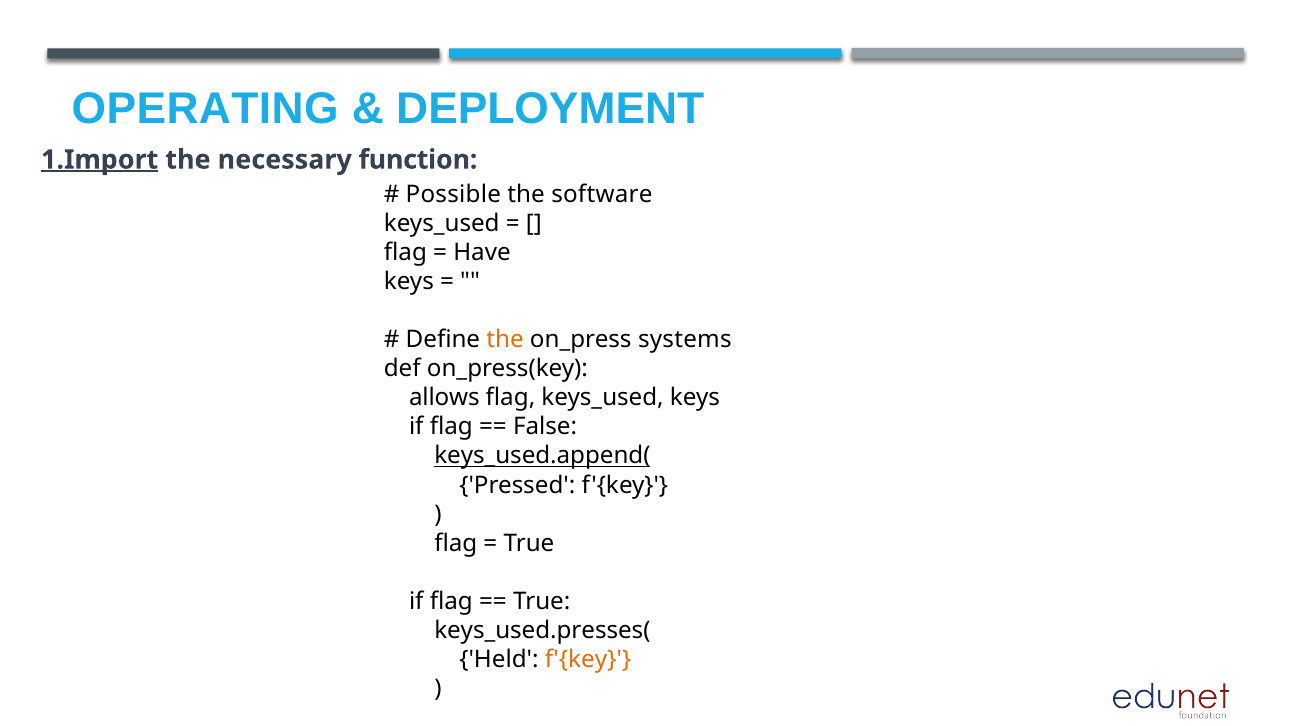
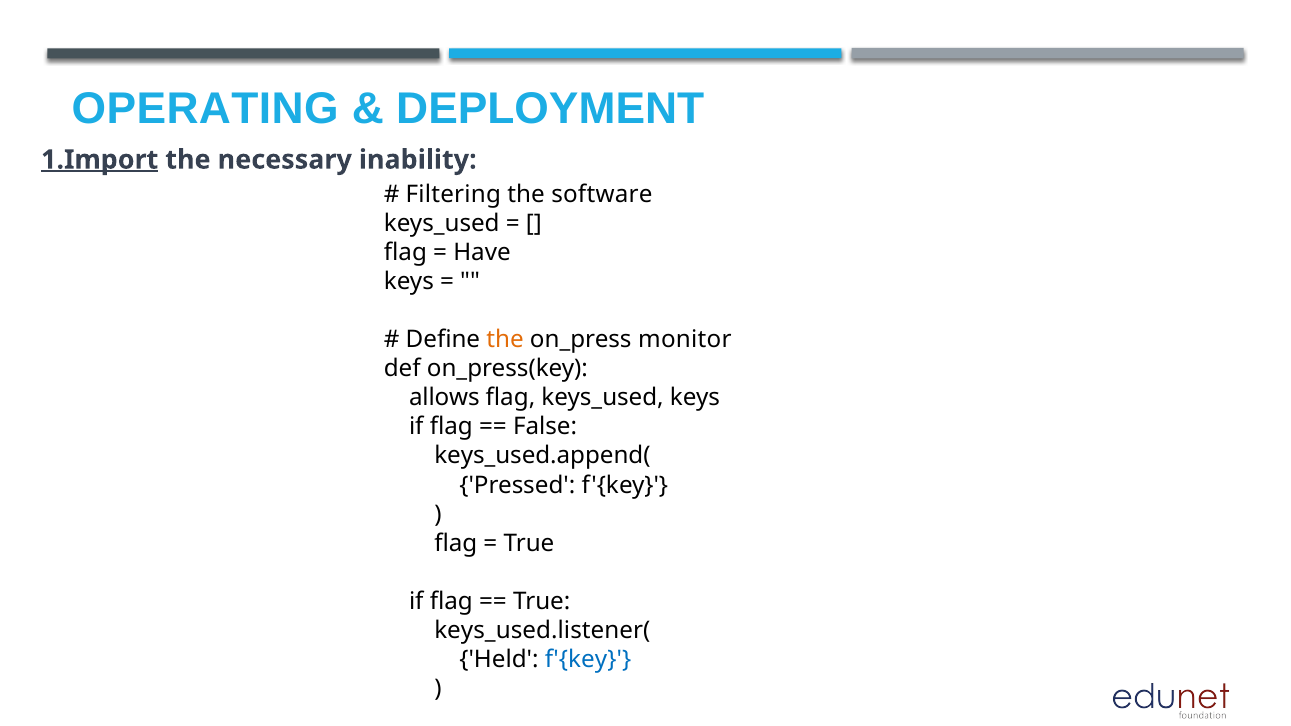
function: function -> inability
Possible: Possible -> Filtering
systems: systems -> monitor
keys_used.append( underline: present -> none
keys_used.presses(: keys_used.presses( -> keys_used.listener(
f'{key at (588, 659) colour: orange -> blue
